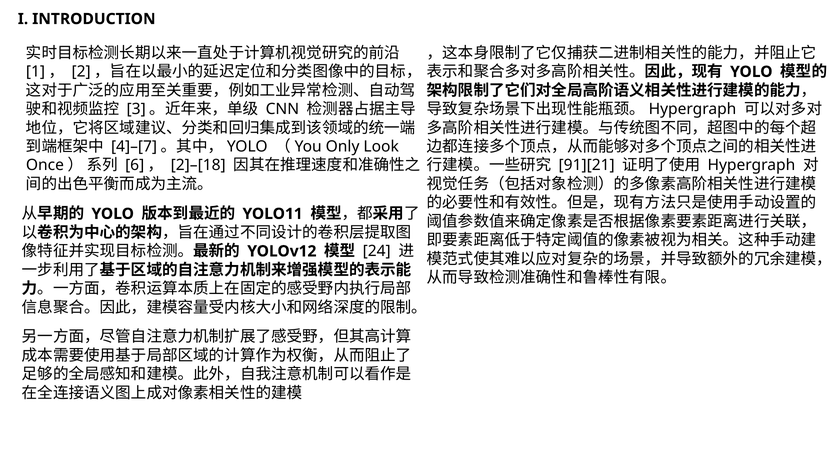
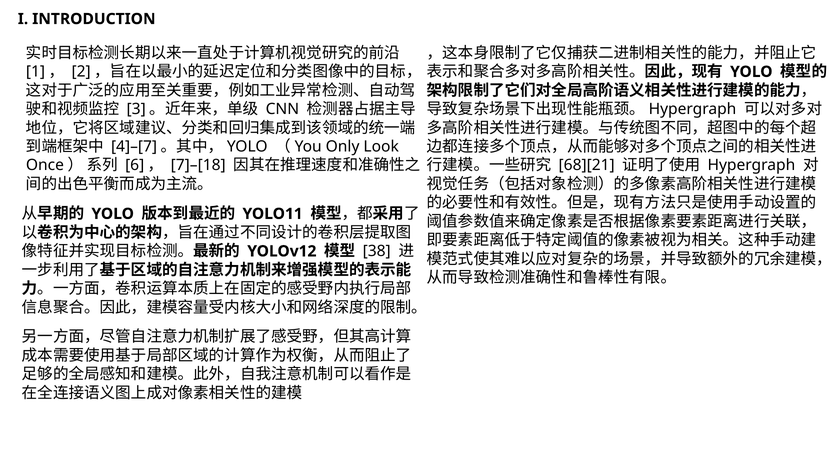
2]–[18: 2]–[18 -> 7]–[18
91][21: 91][21 -> 68][21
24: 24 -> 38
